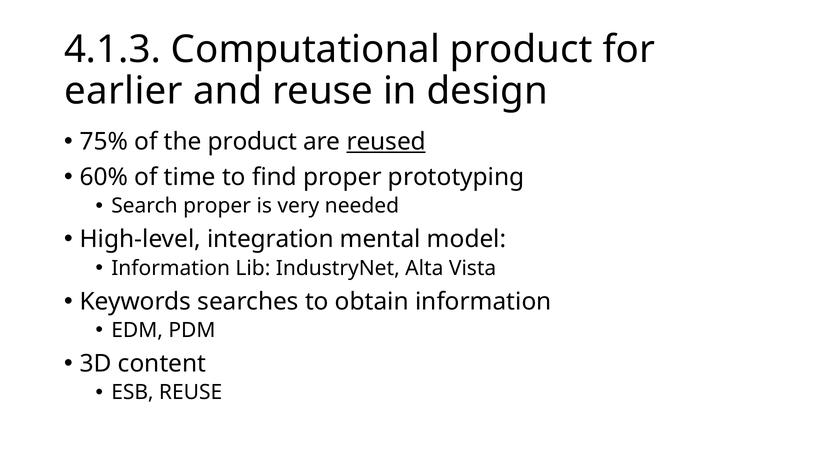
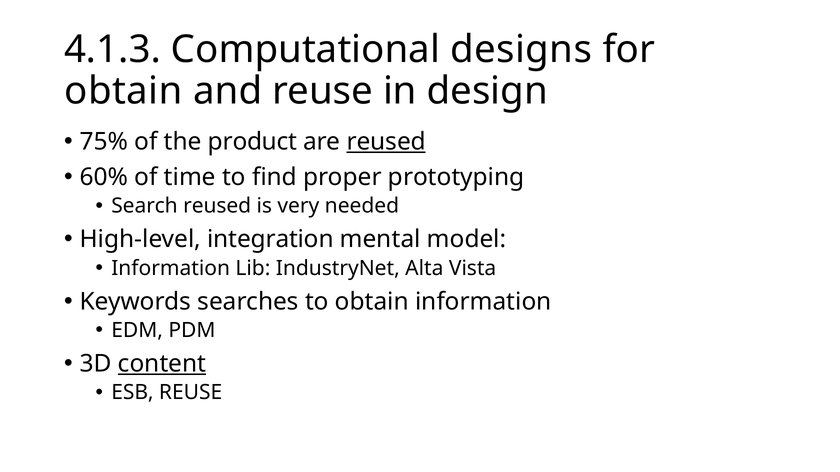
Computational product: product -> designs
earlier at (123, 91): earlier -> obtain
Search proper: proper -> reused
content underline: none -> present
